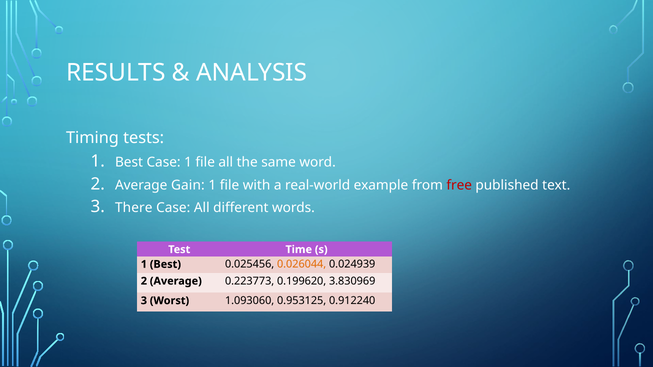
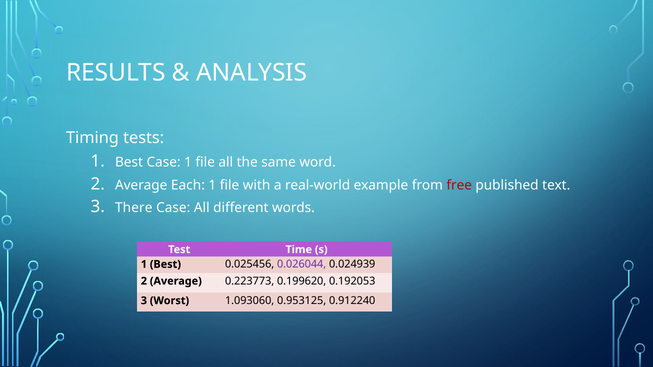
Gain: Gain -> Each
0.026044 colour: orange -> purple
3.830969: 3.830969 -> 0.192053
